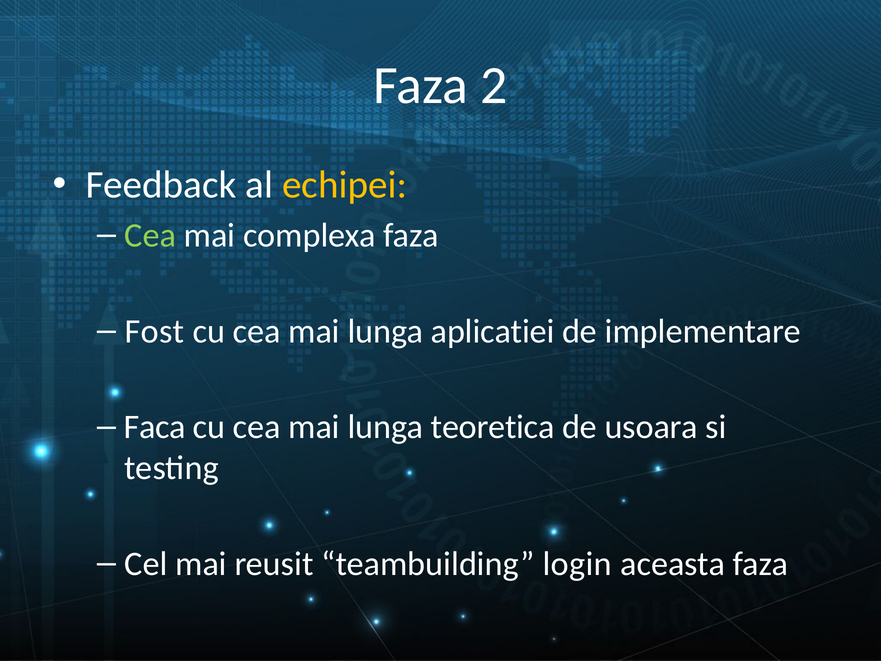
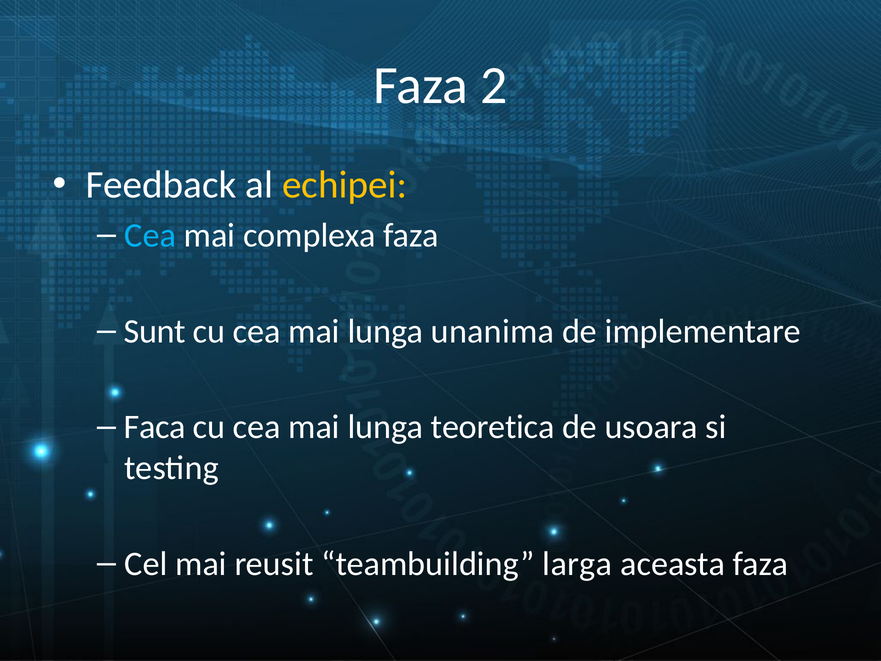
Cea at (150, 235) colour: light green -> light blue
Fost: Fost -> Sunt
aplicatiei: aplicatiei -> unanima
login: login -> larga
